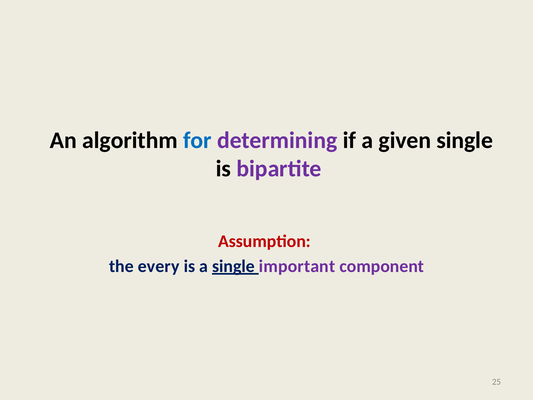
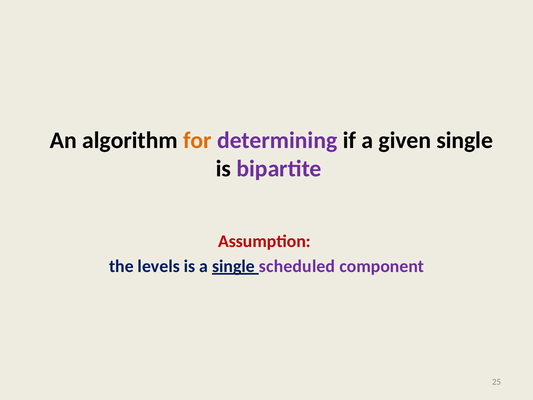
for colour: blue -> orange
every: every -> levels
important: important -> scheduled
